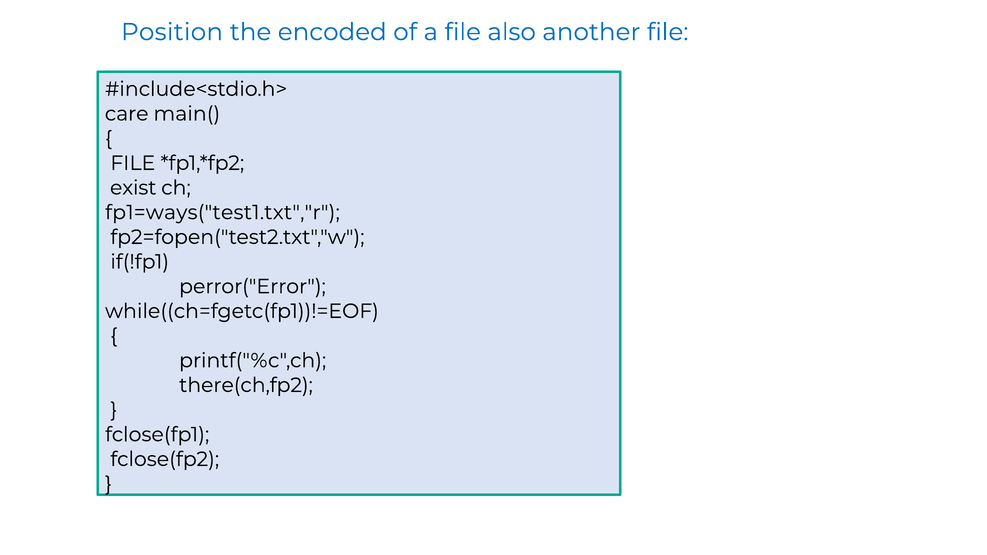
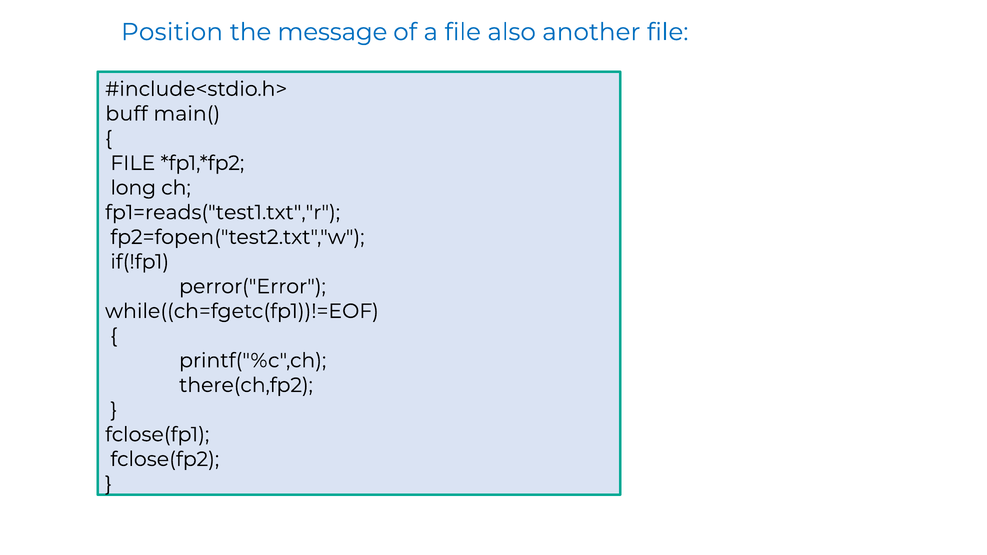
encoded: encoded -> message
care: care -> buff
exist: exist -> long
fp1=ways("test1.txt","r: fp1=ways("test1.txt","r -> fp1=reads("test1.txt","r
